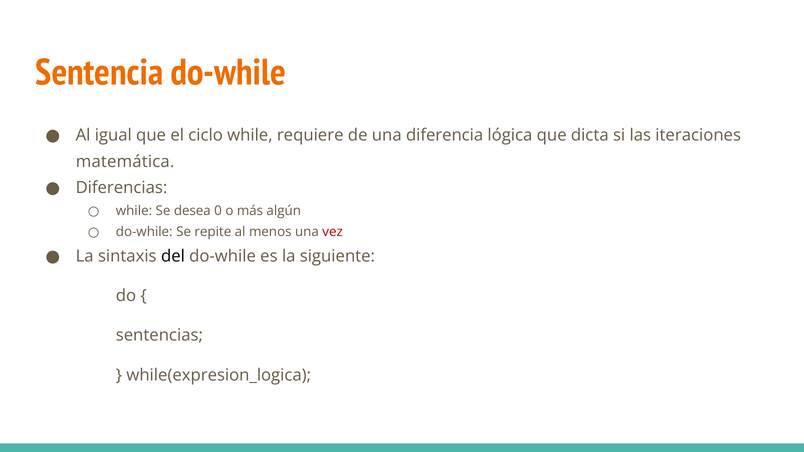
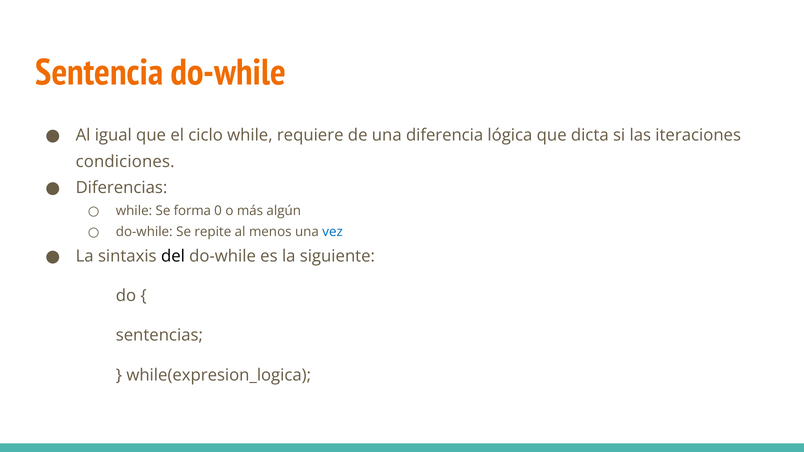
matemática: matemática -> condiciones
desea: desea -> forma
vez colour: red -> blue
